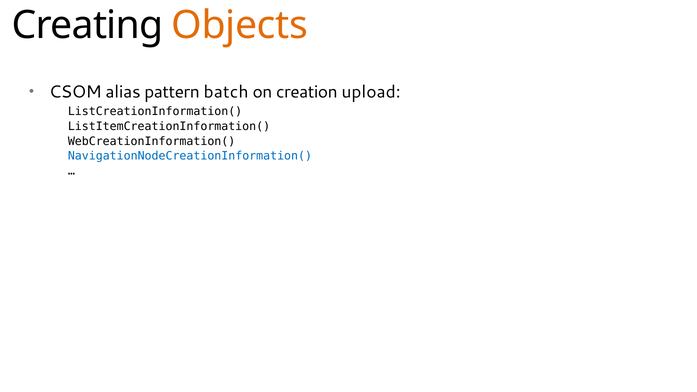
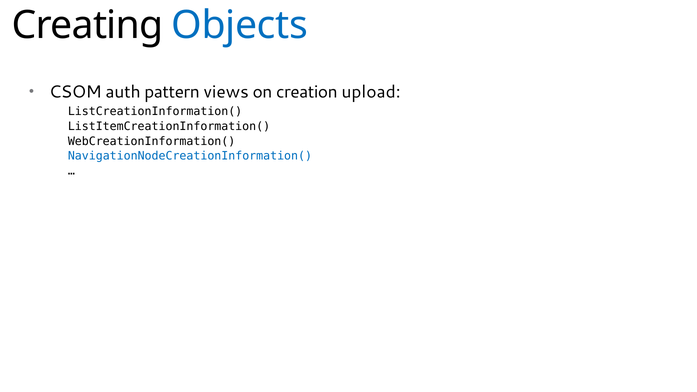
Objects colour: orange -> blue
alias: alias -> auth
batch: batch -> views
